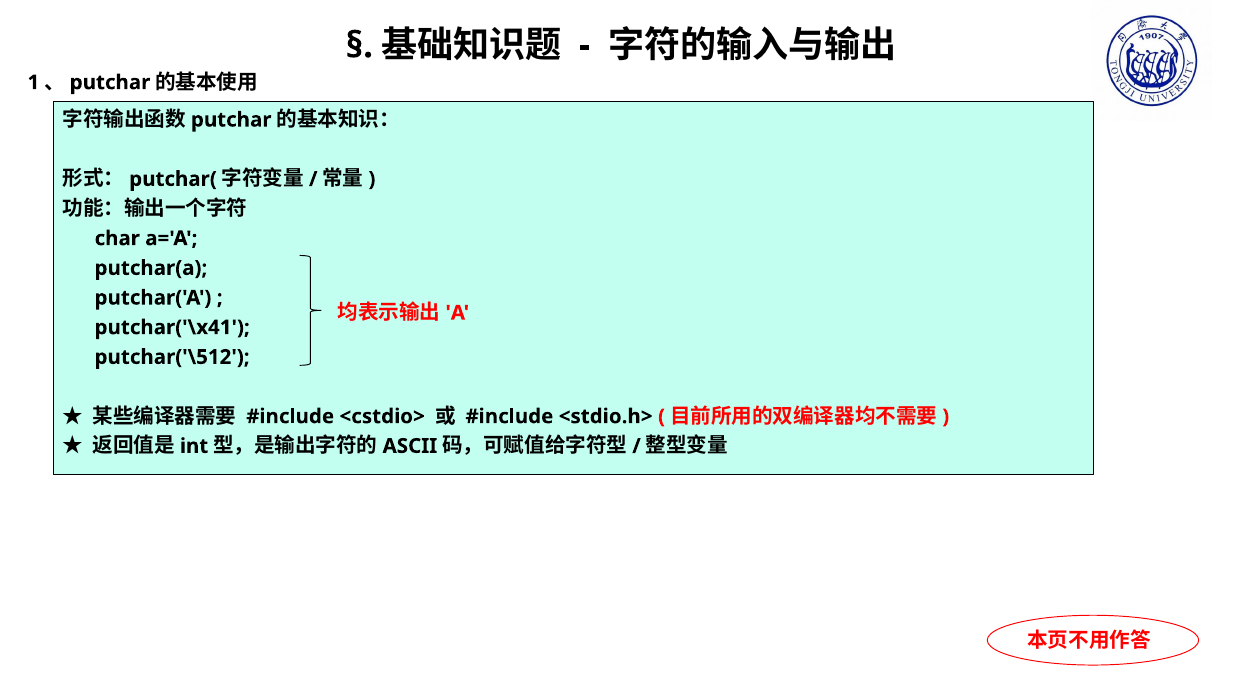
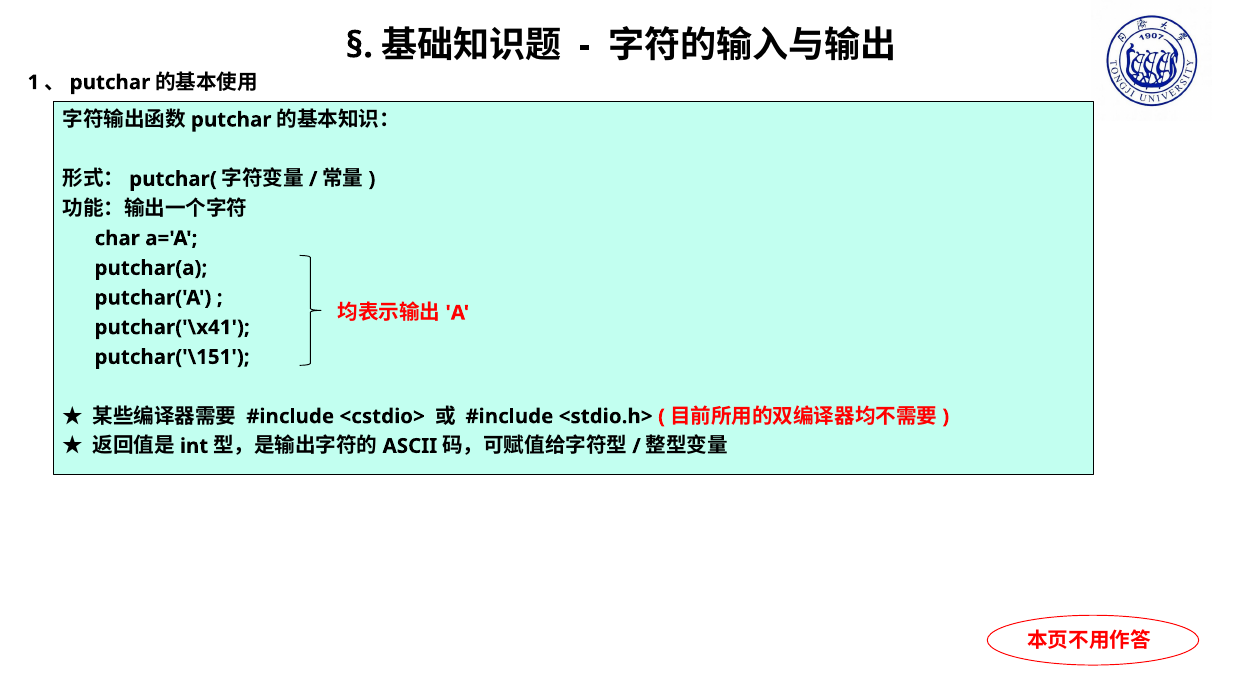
putchar('\512: putchar('\512 -> putchar('\151
